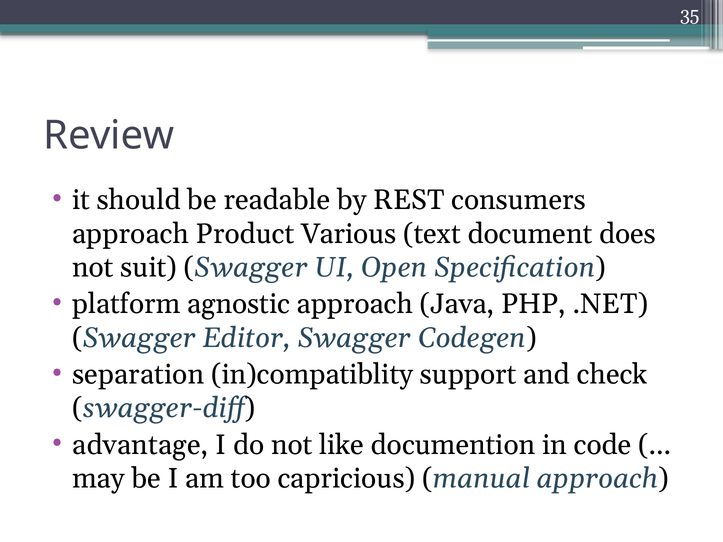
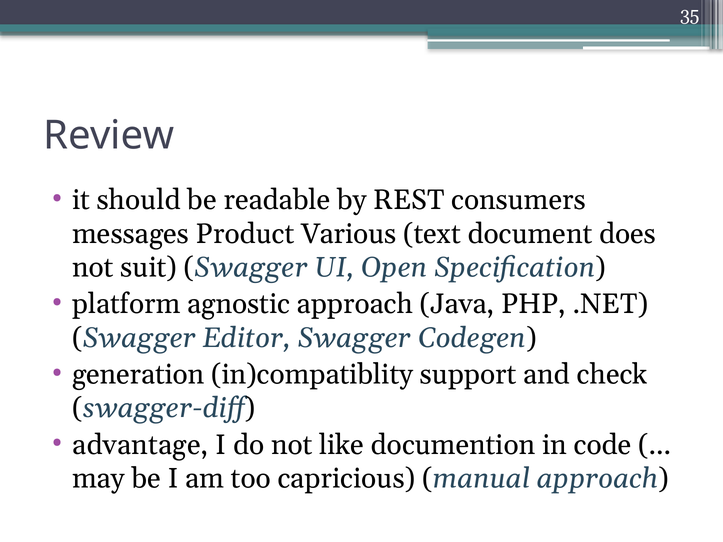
approach at (131, 234): approach -> messages
separation: separation -> generation
